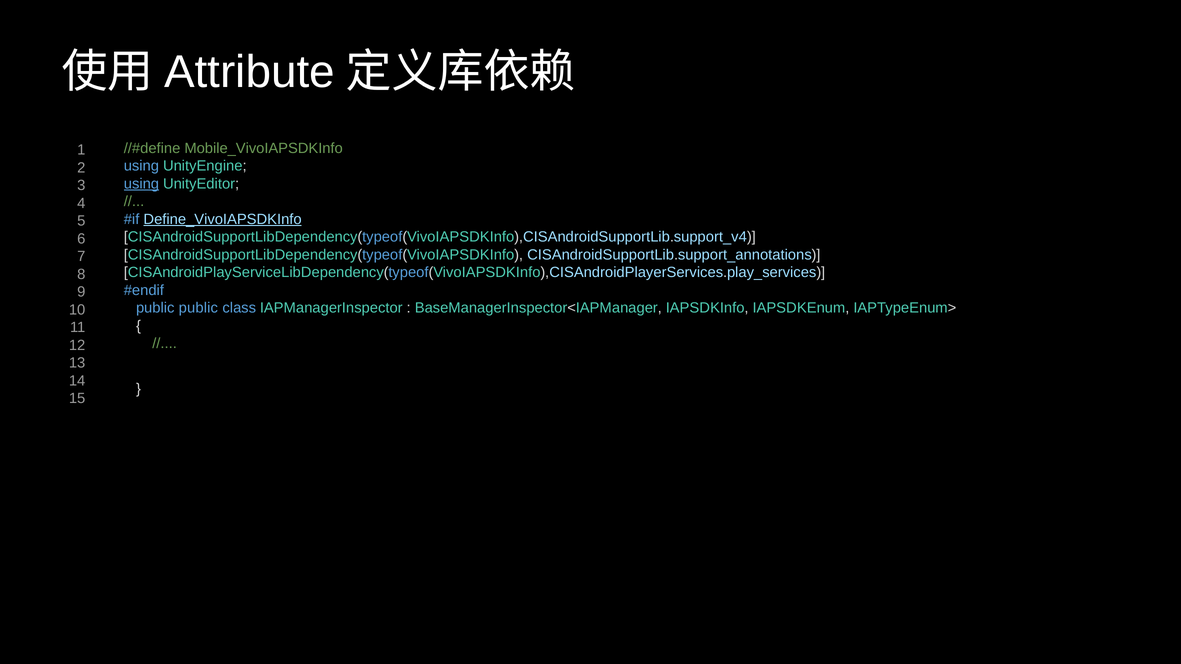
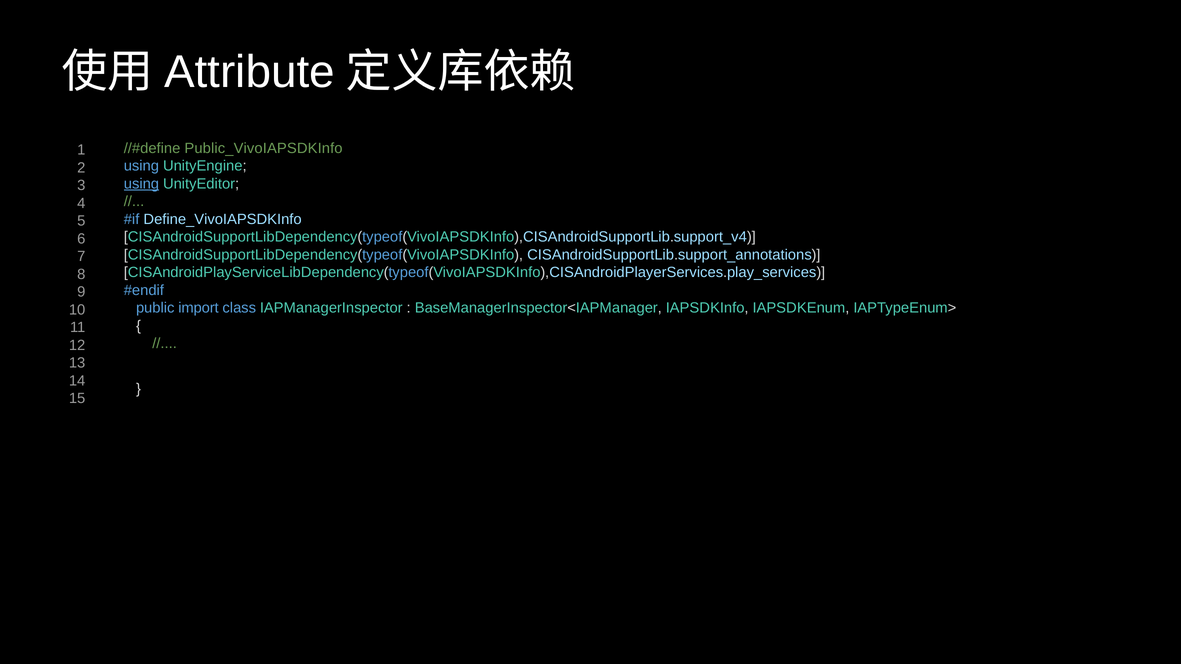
Mobile_VivoIAPSDKInfo: Mobile_VivoIAPSDKInfo -> Public_VivoIAPSDKInfo
Define_VivoIAPSDKInfo underline: present -> none
public public: public -> import
